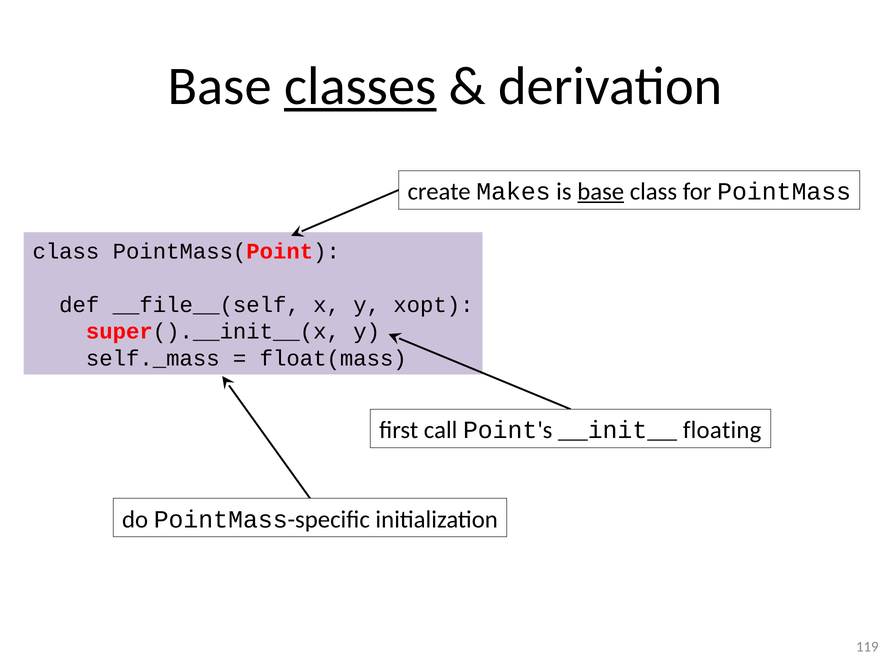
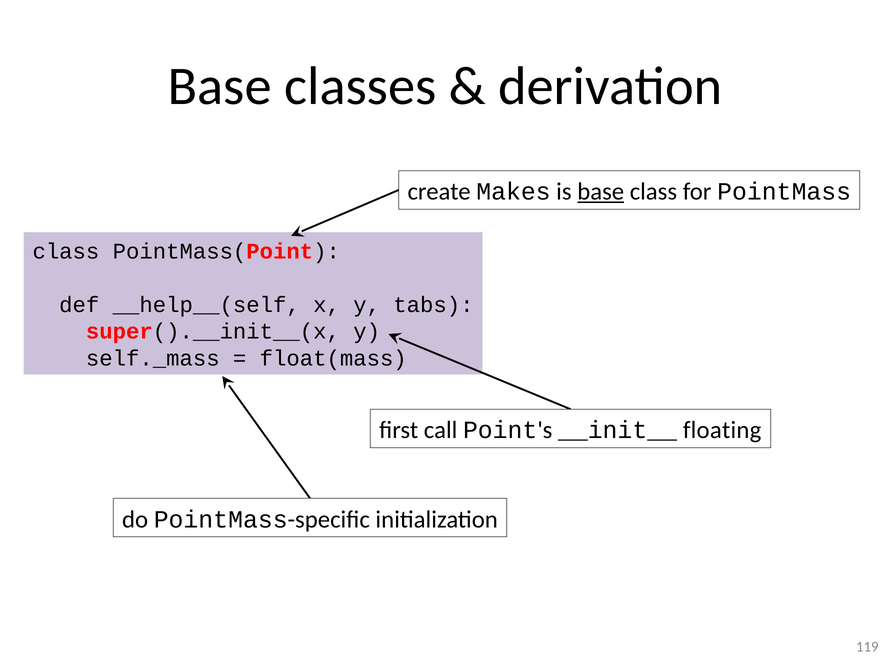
classes underline: present -> none
__file__(self: __file__(self -> __help__(self
xopt: xopt -> tabs
